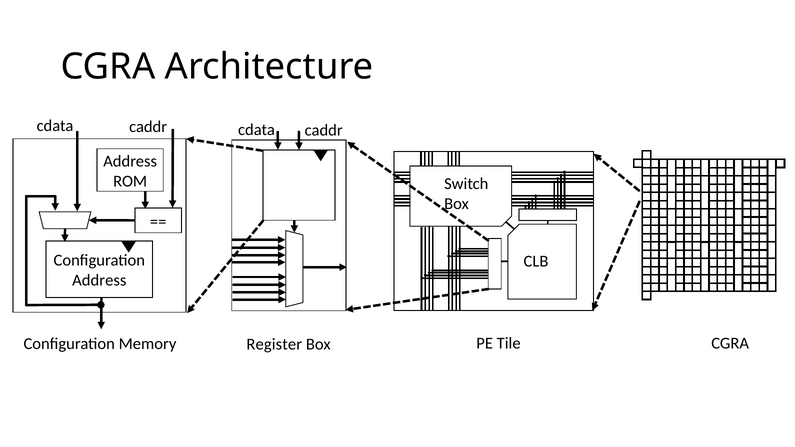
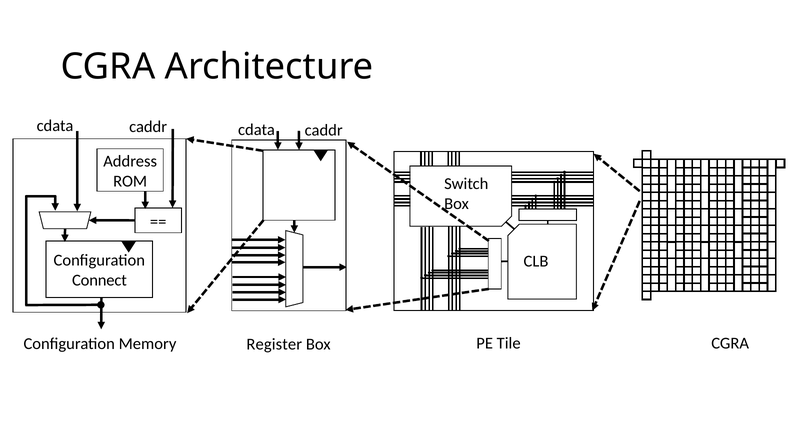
Address at (99, 280): Address -> Connect
